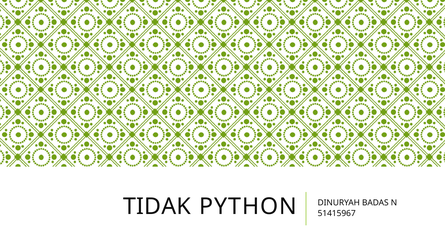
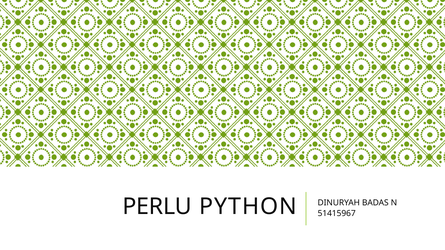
TIDAK: TIDAK -> PERLU
